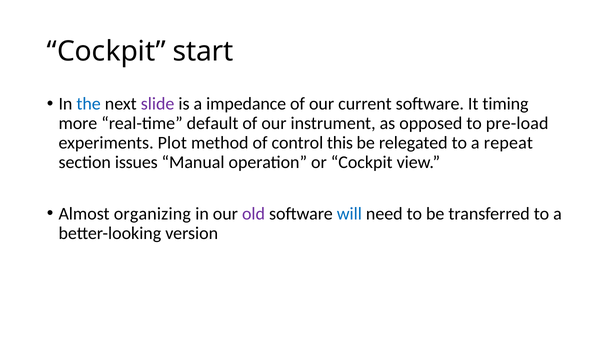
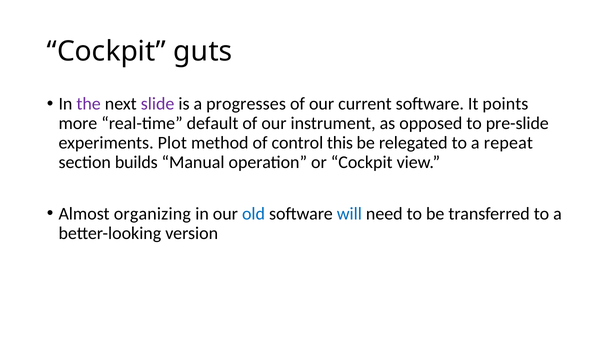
start: start -> guts
the colour: blue -> purple
impedance: impedance -> progresses
timing: timing -> points
pre-load: pre-load -> pre-slide
issues: issues -> builds
old colour: purple -> blue
